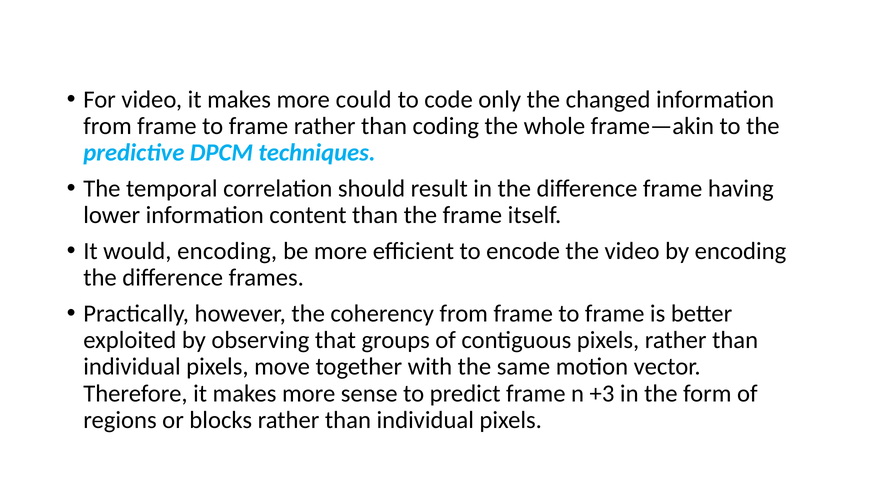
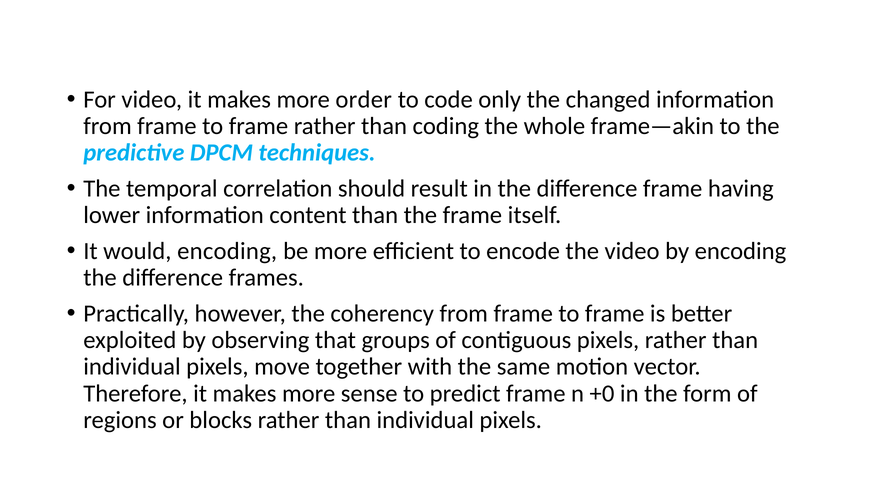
could: could -> order
+3: +3 -> +0
